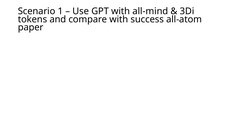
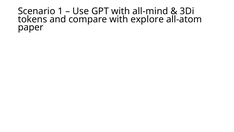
success: success -> explore
